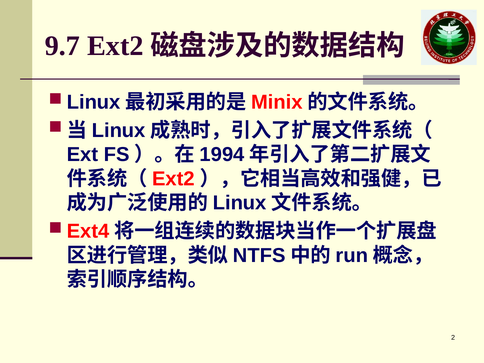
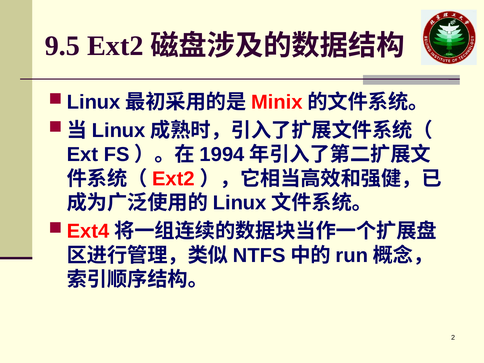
9.7: 9.7 -> 9.5
